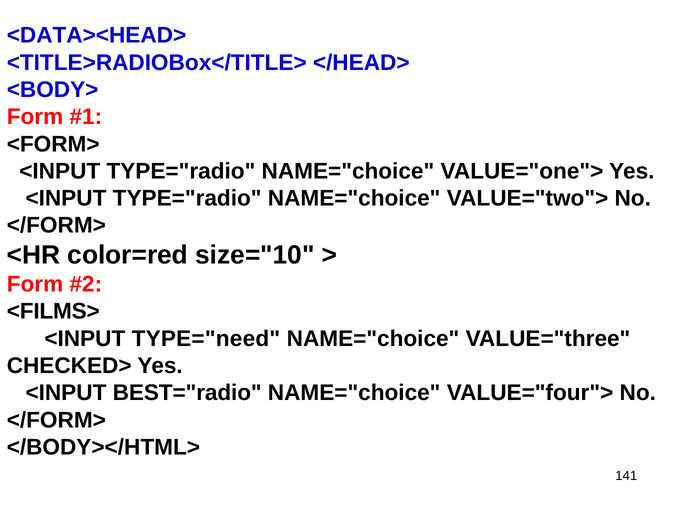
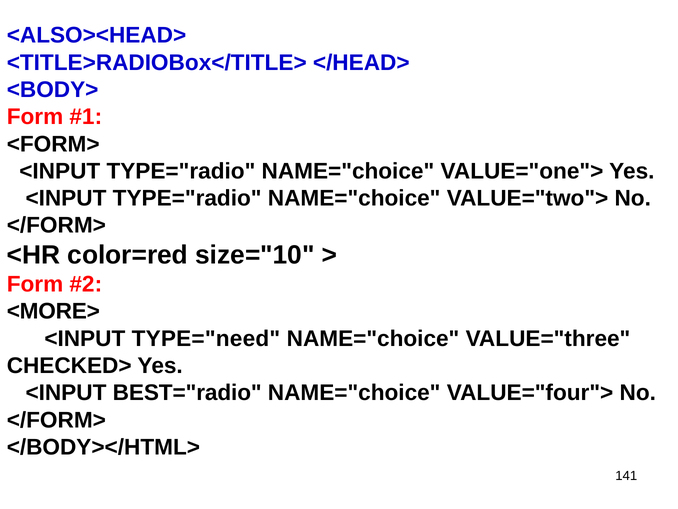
<DATA><HEAD>: <DATA><HEAD> -> <ALSO><HEAD>
<FILMS>: <FILMS> -> <MORE>
